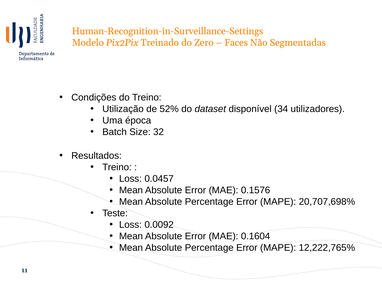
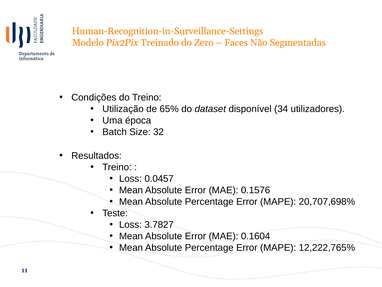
52%: 52% -> 65%
0.0092: 0.0092 -> 3.7827
